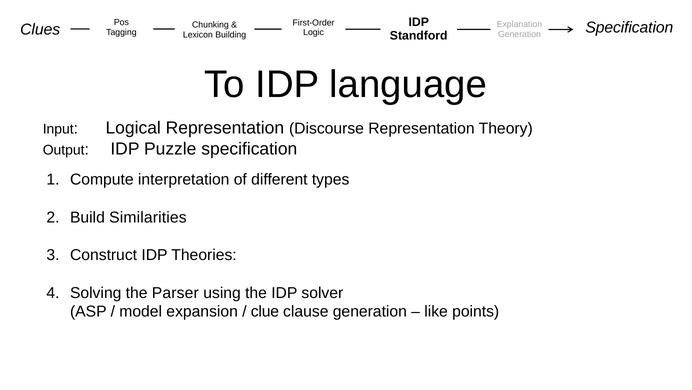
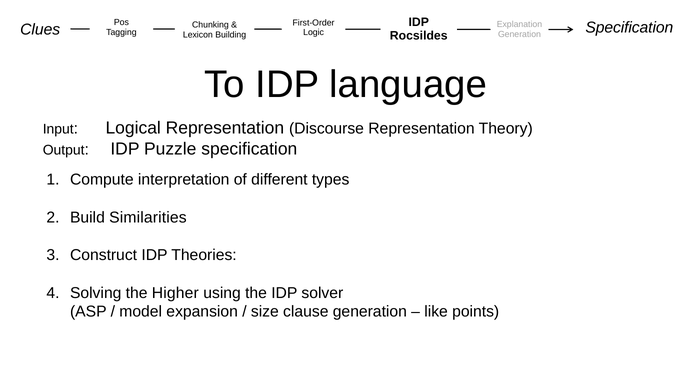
Standford: Standford -> Rocsildes
Parser: Parser -> Higher
clue: clue -> size
